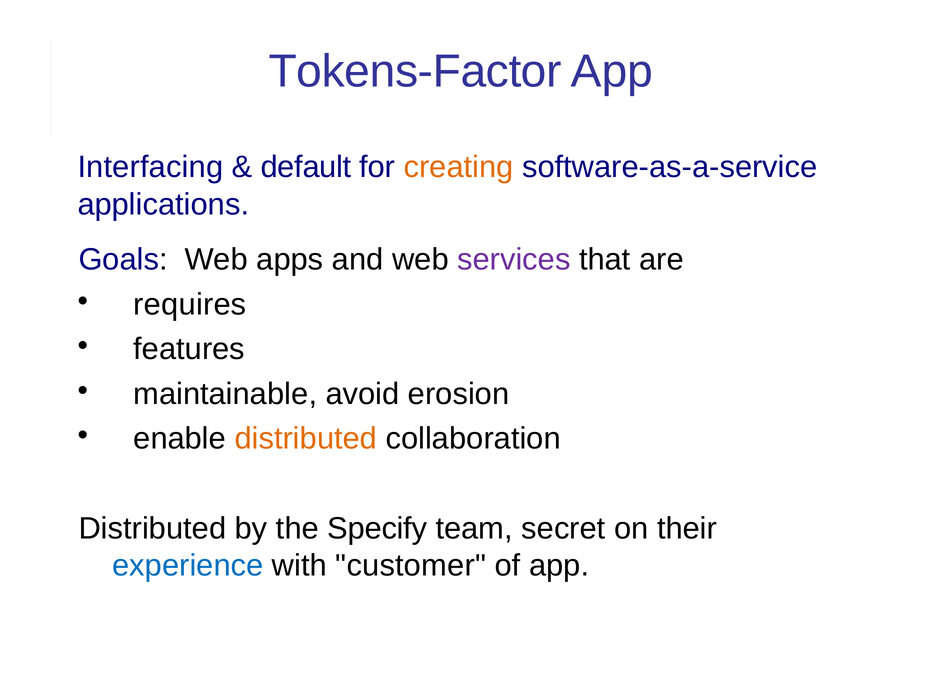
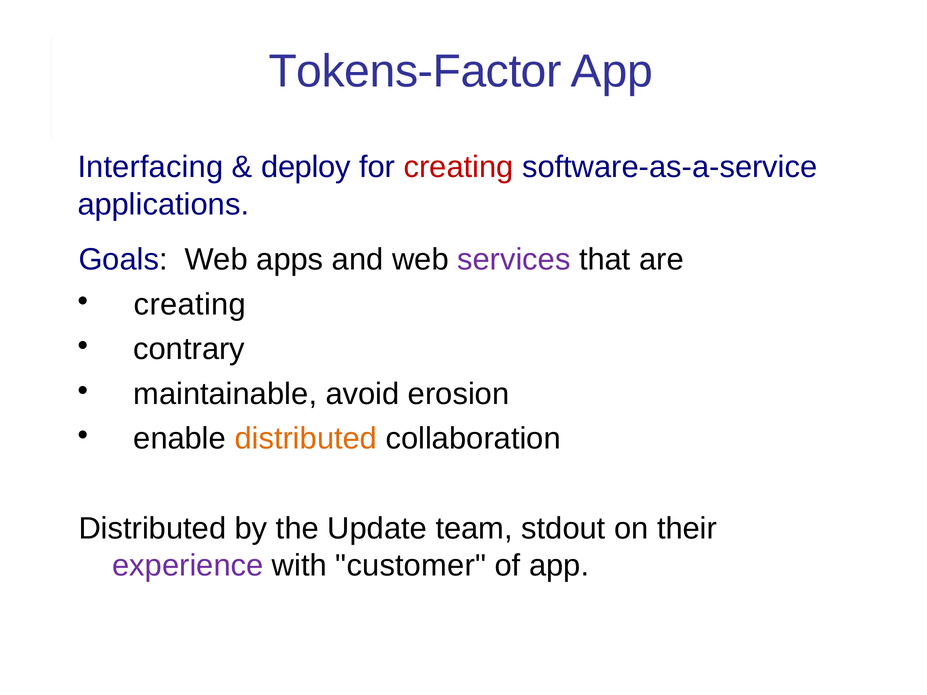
default: default -> deploy
creating at (459, 167) colour: orange -> red
requires at (190, 305): requires -> creating
features: features -> contrary
Specify: Specify -> Update
secret: secret -> stdout
experience colour: blue -> purple
